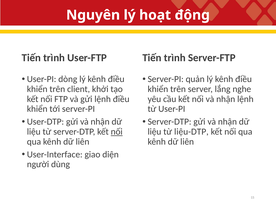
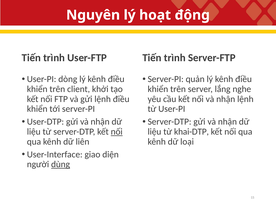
liệu-DTP: liệu-DTP -> khai-DTP
liên at (187, 142): liên -> loại
dùng underline: none -> present
